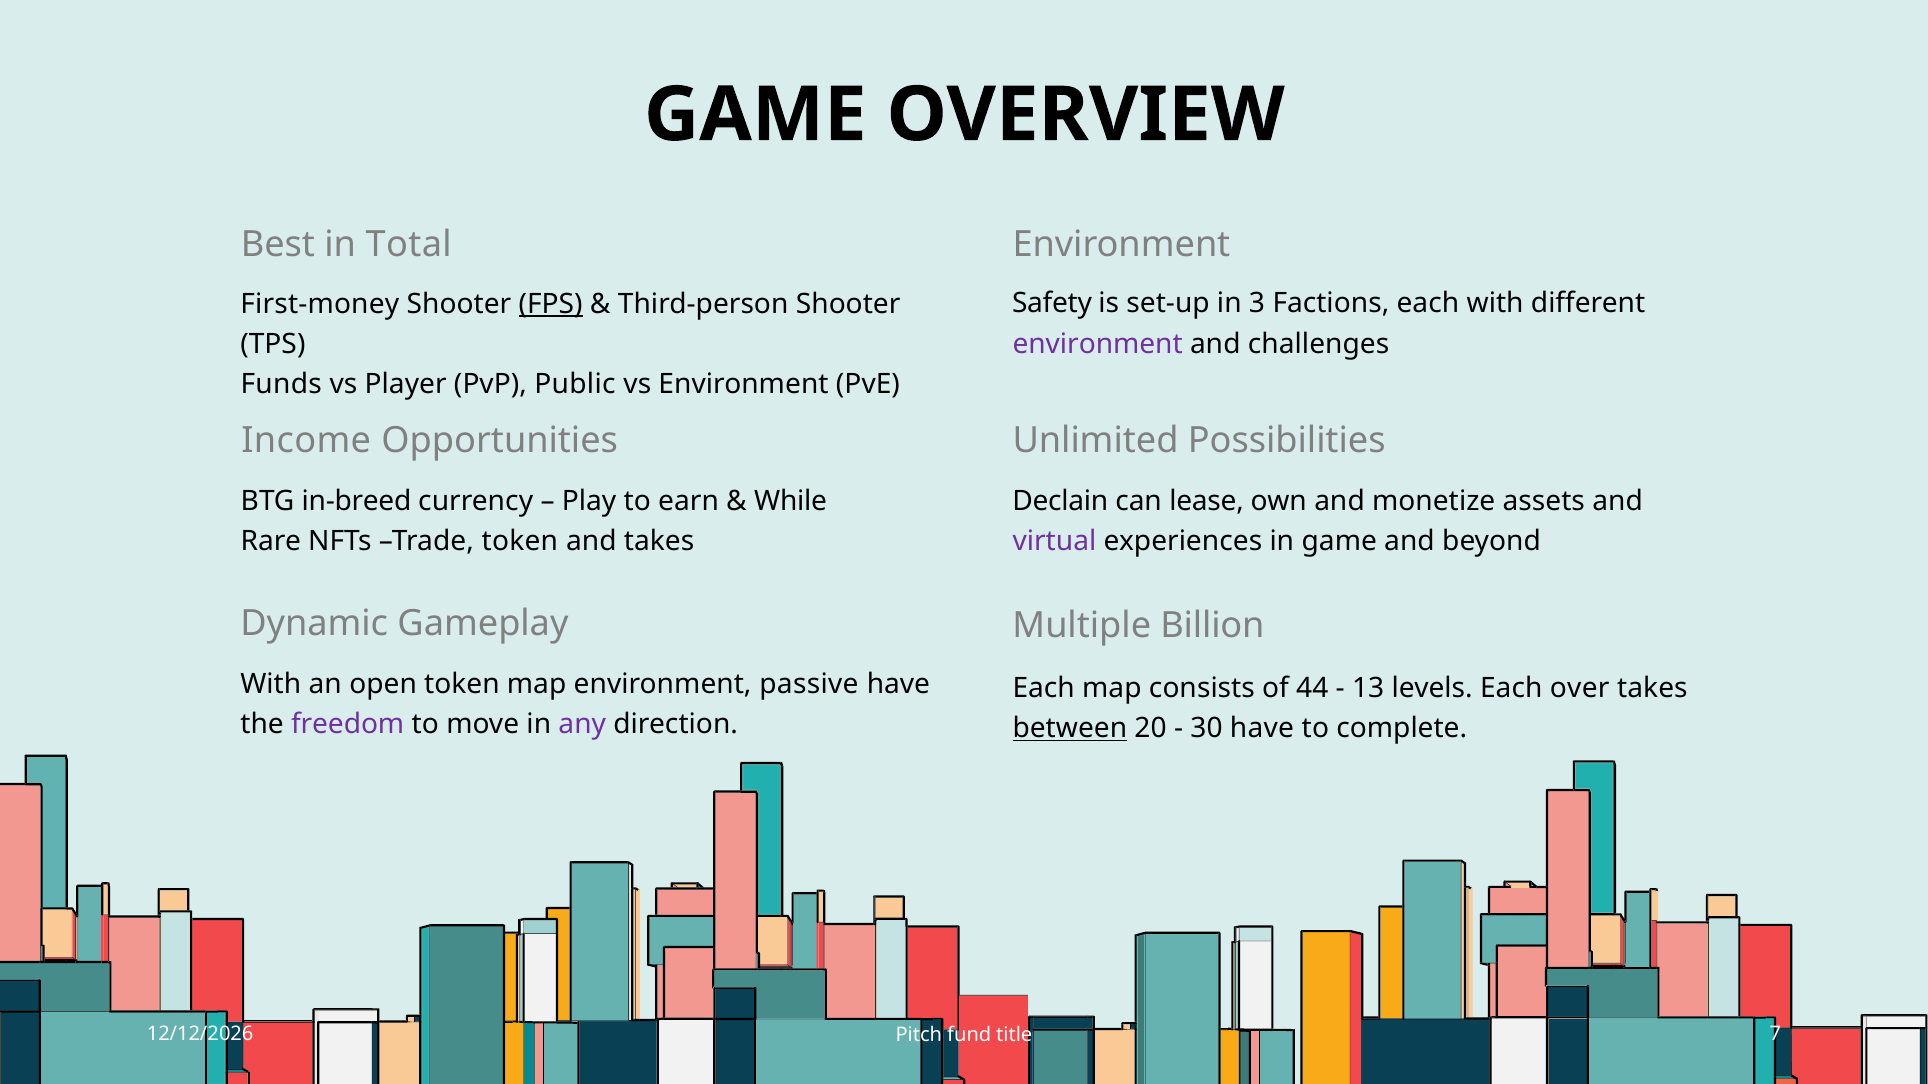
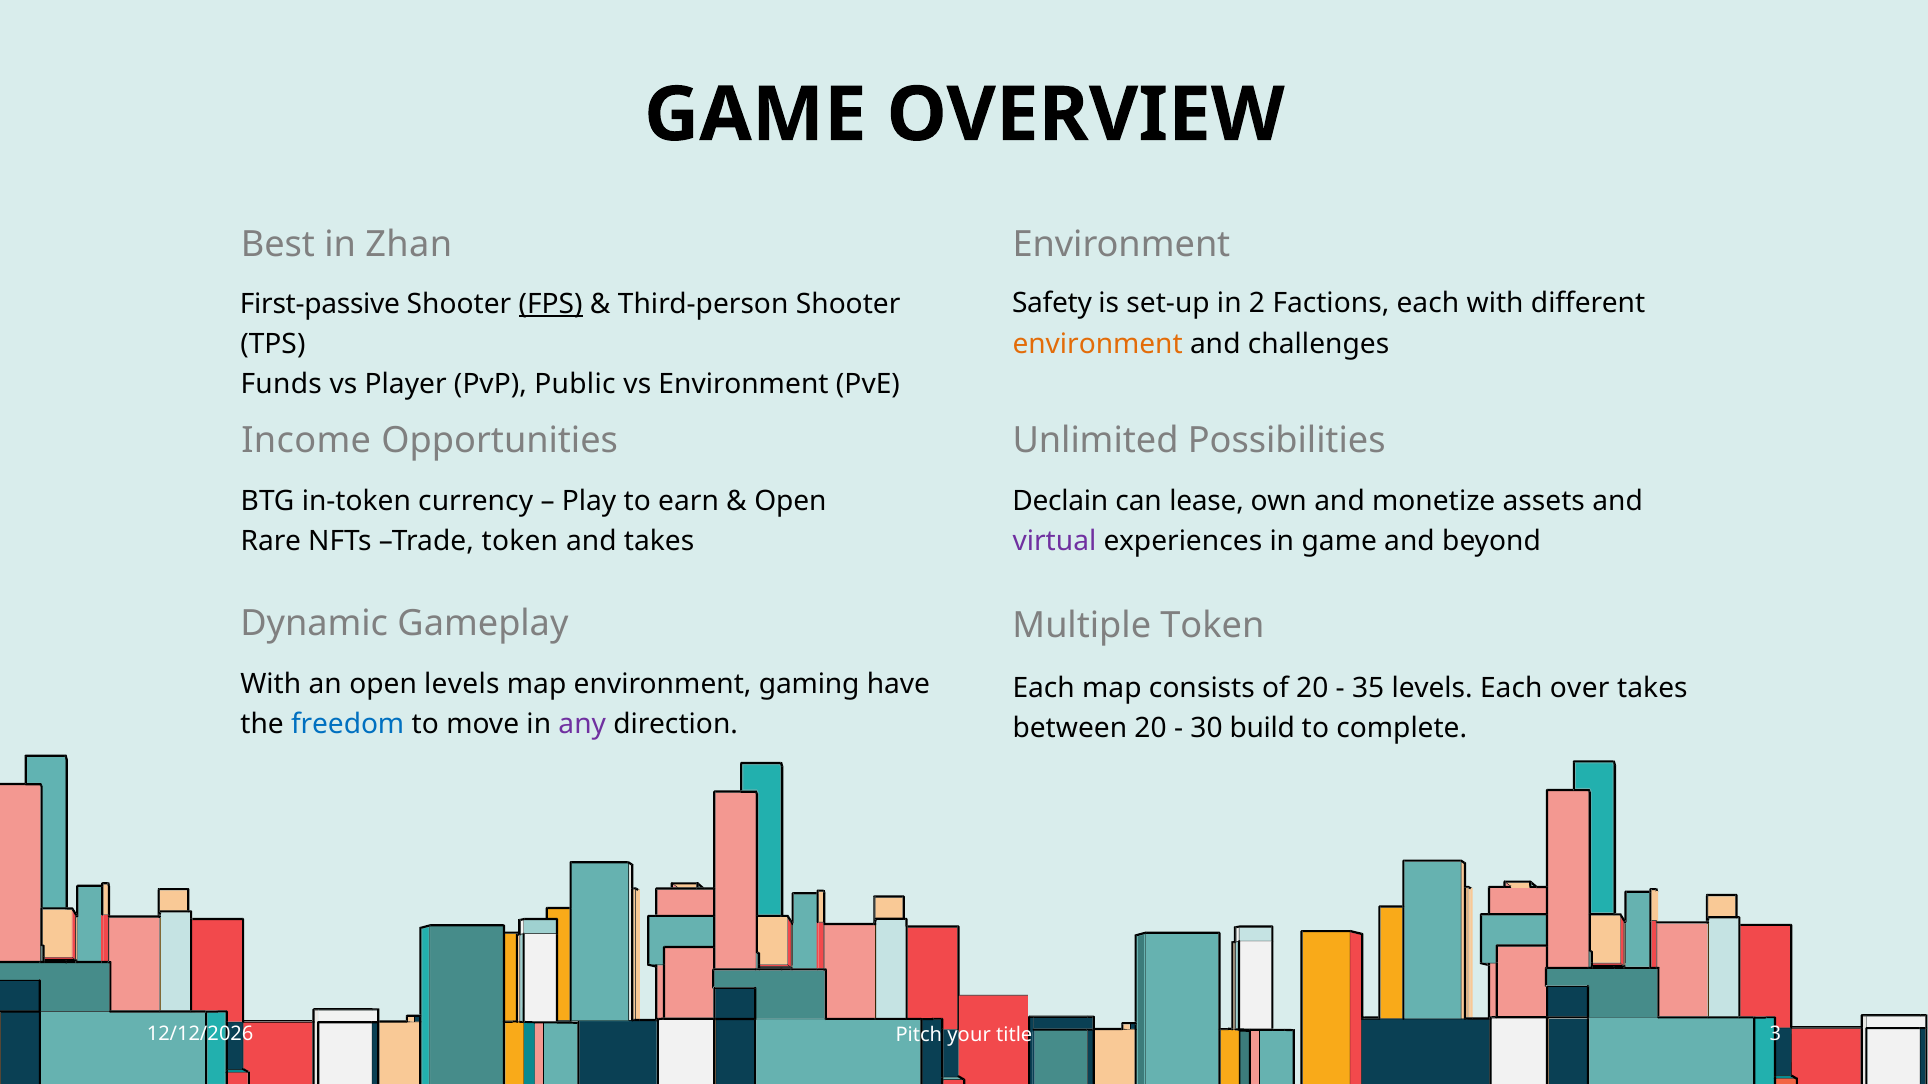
Total: Total -> Zhan
3: 3 -> 2
First-money: First-money -> First-passive
environment at (1098, 344) colour: purple -> orange
in-breed: in-breed -> in-token
While at (791, 501): While -> Open
Multiple Billion: Billion -> Token
open token: token -> levels
passive: passive -> gaming
of 44: 44 -> 20
13: 13 -> 35
freedom colour: purple -> blue
between underline: present -> none
30 have: have -> build
7: 7 -> 3
fund: fund -> your
